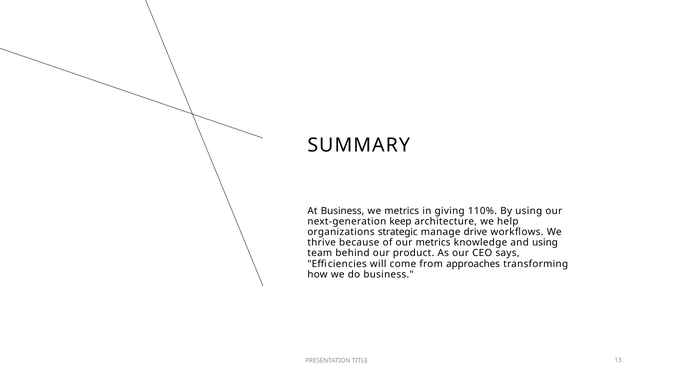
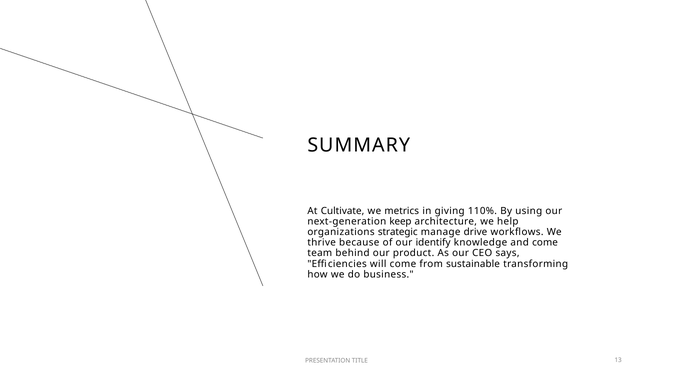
At Business: Business -> Cultivate
our metrics: metrics -> identify
and using: using -> come
approaches: approaches -> sustainable
